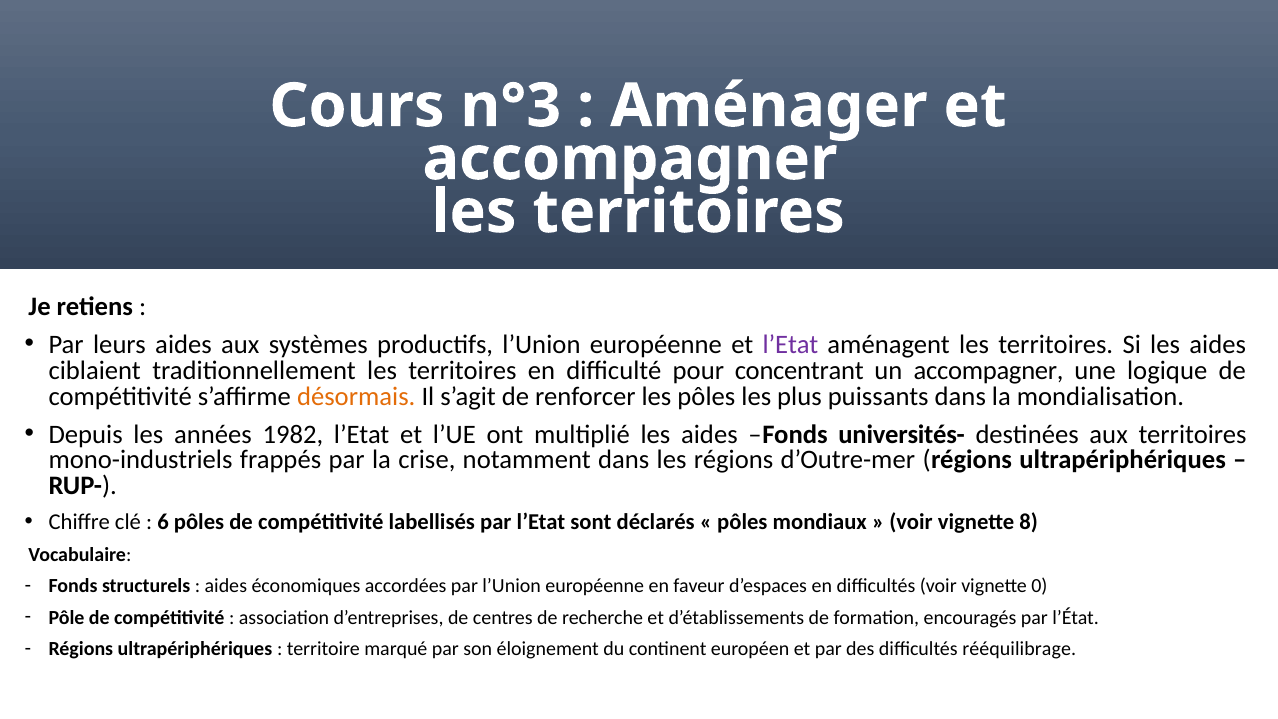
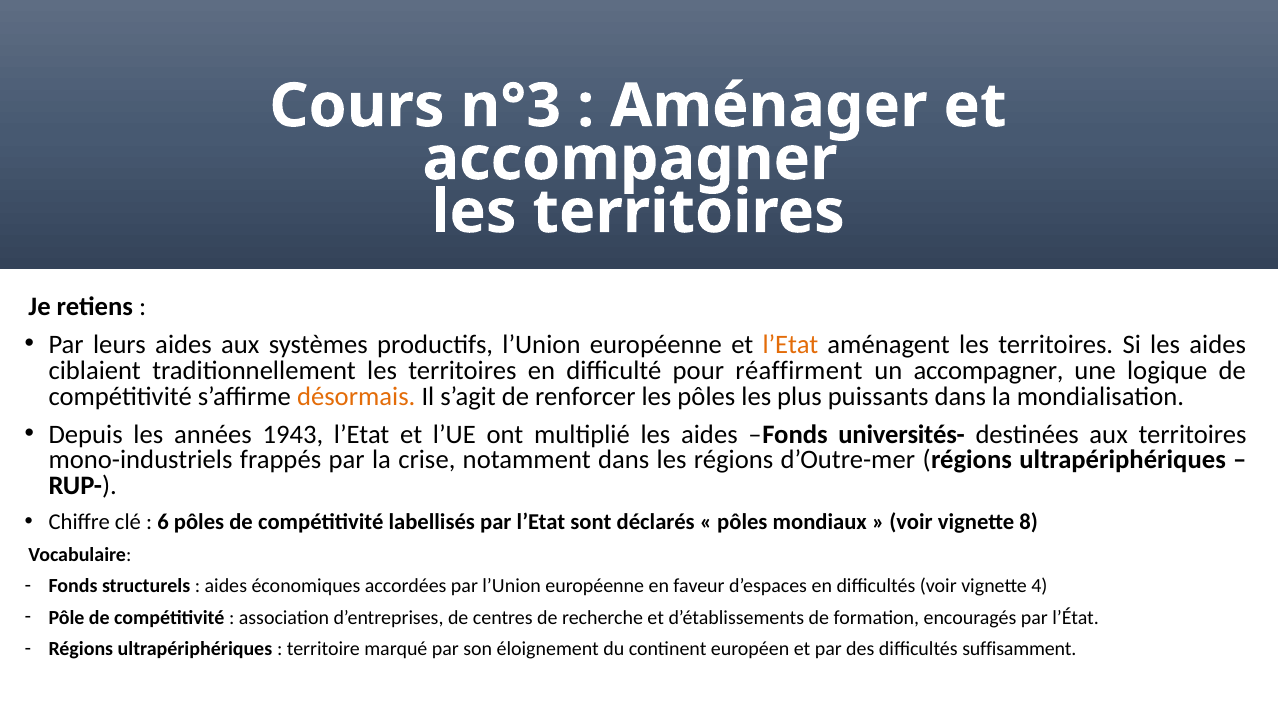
l’Etat at (791, 345) colour: purple -> orange
concentrant: concentrant -> réaffirment
1982: 1982 -> 1943
0: 0 -> 4
rééquilibrage: rééquilibrage -> suffisamment
